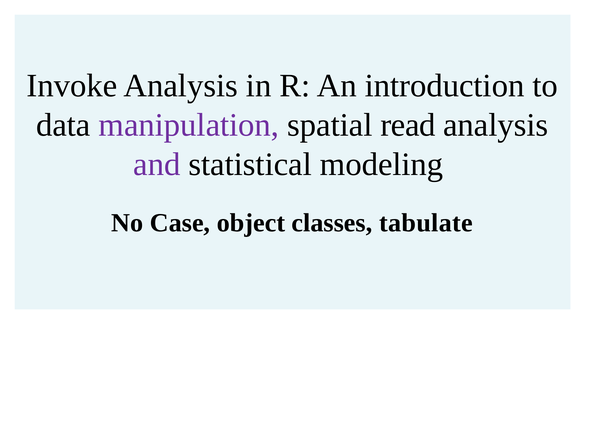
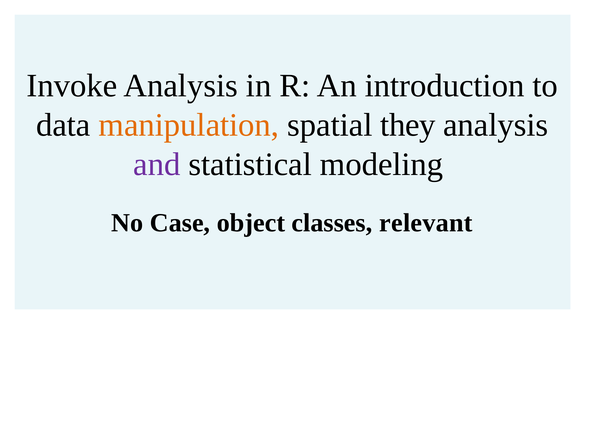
manipulation colour: purple -> orange
read: read -> they
tabulate: tabulate -> relevant
